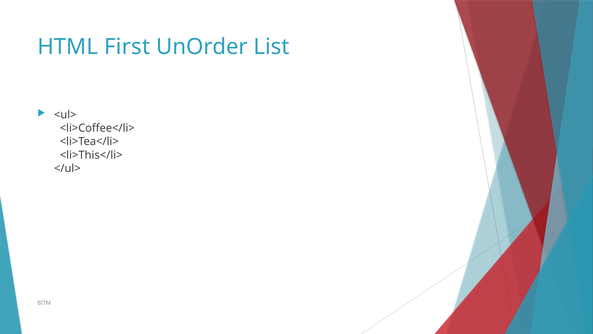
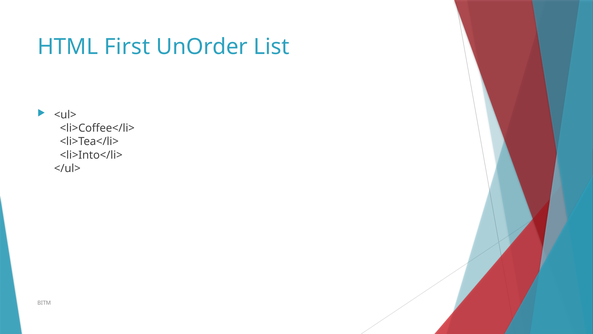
<li>This</li>: <li>This</li> -> <li>Into</li>
